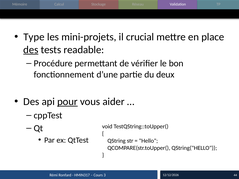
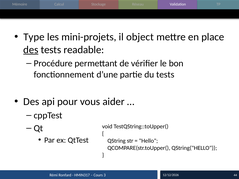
crucial: crucial -> object
du deux: deux -> tests
pour underline: present -> none
